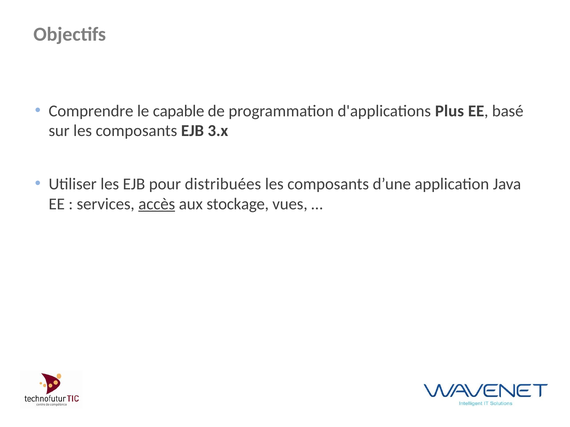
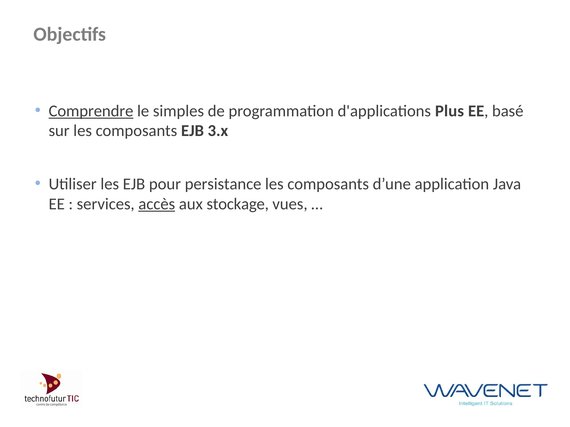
Comprendre underline: none -> present
capable: capable -> simples
distribuées: distribuées -> persistance
